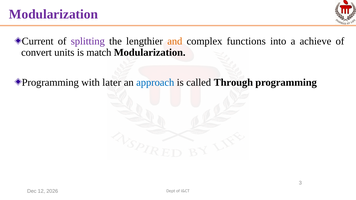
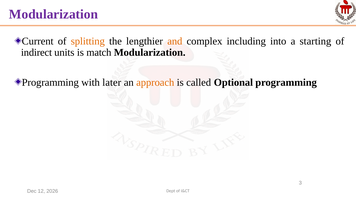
splitting colour: purple -> orange
functions: functions -> including
achieve: achieve -> starting
convert: convert -> indirect
approach colour: blue -> orange
Through: Through -> Optional
